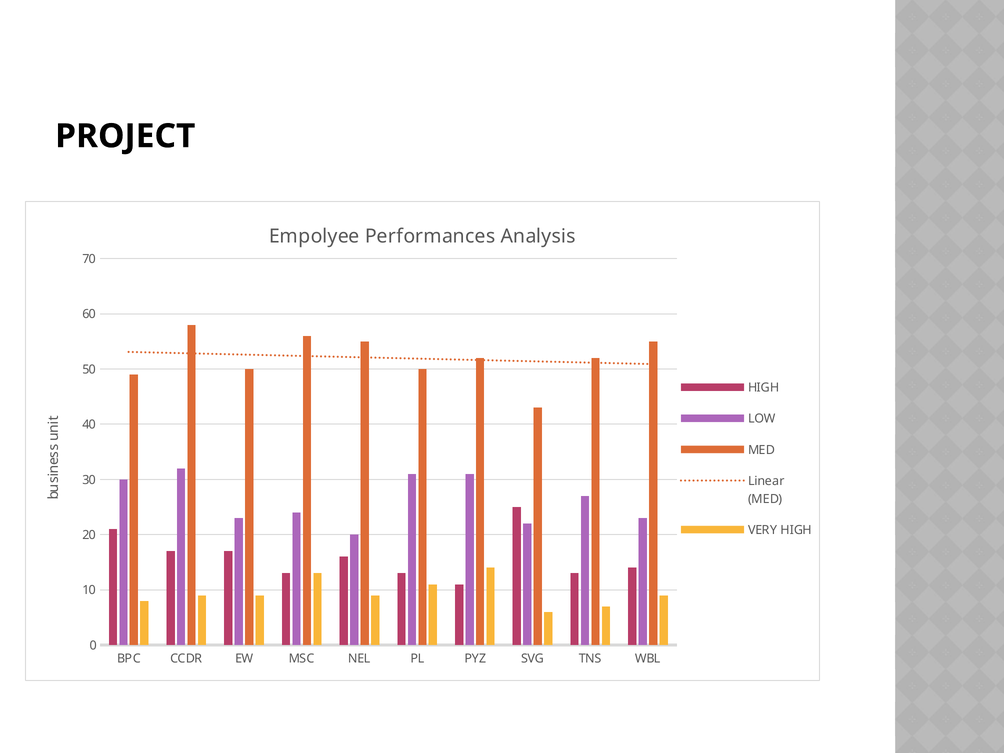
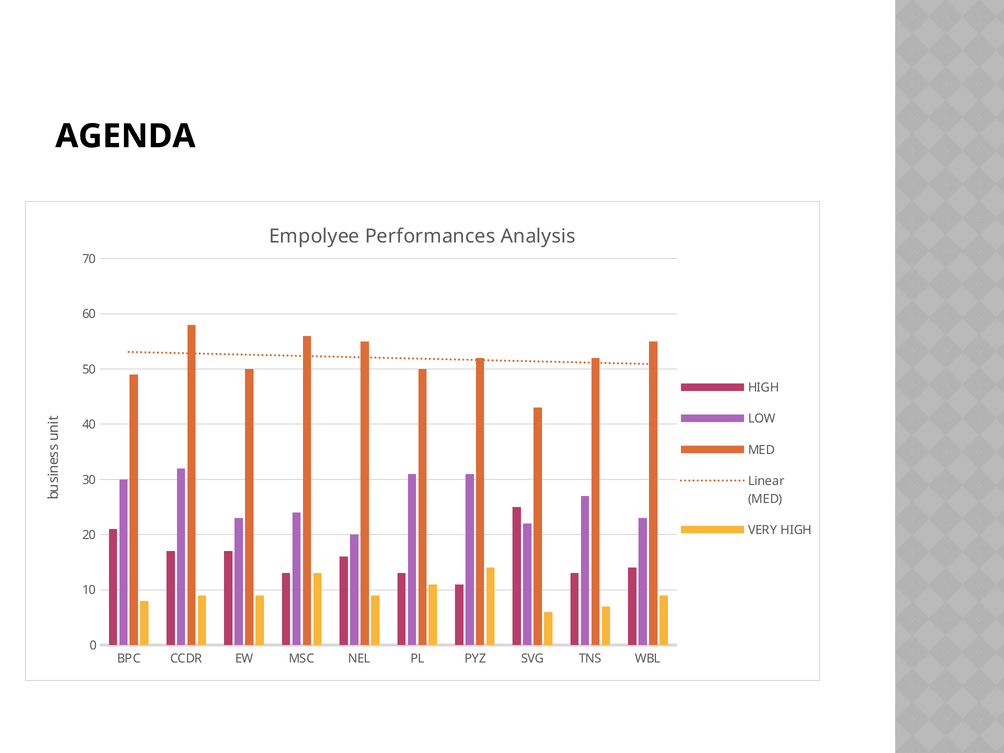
PROJECT: PROJECT -> AGENDA
